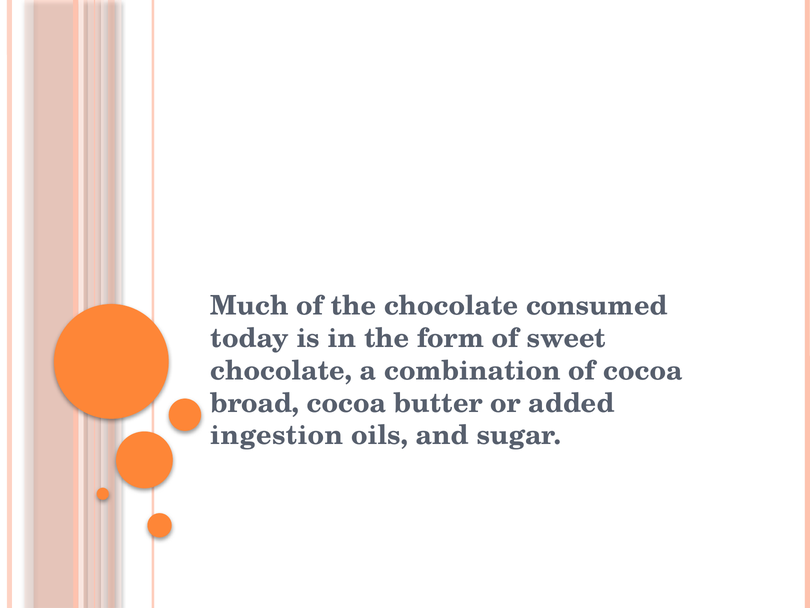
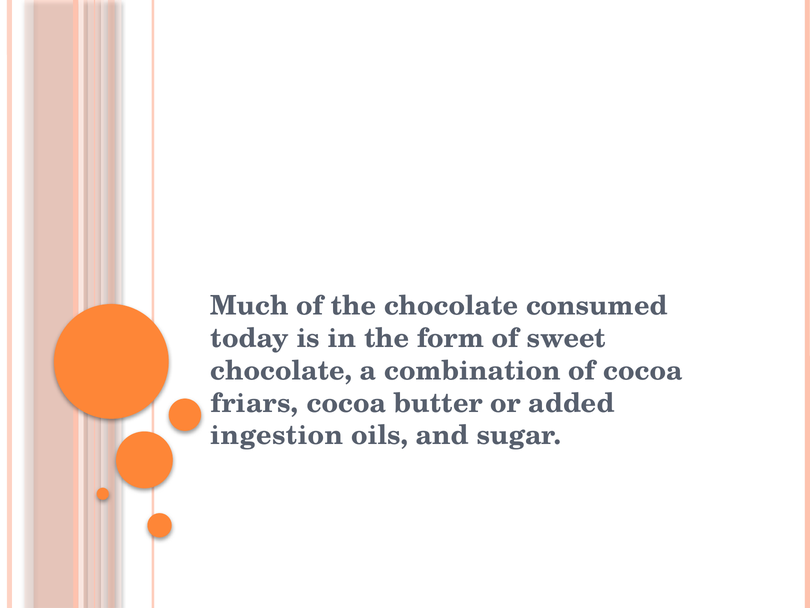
broad: broad -> friars
